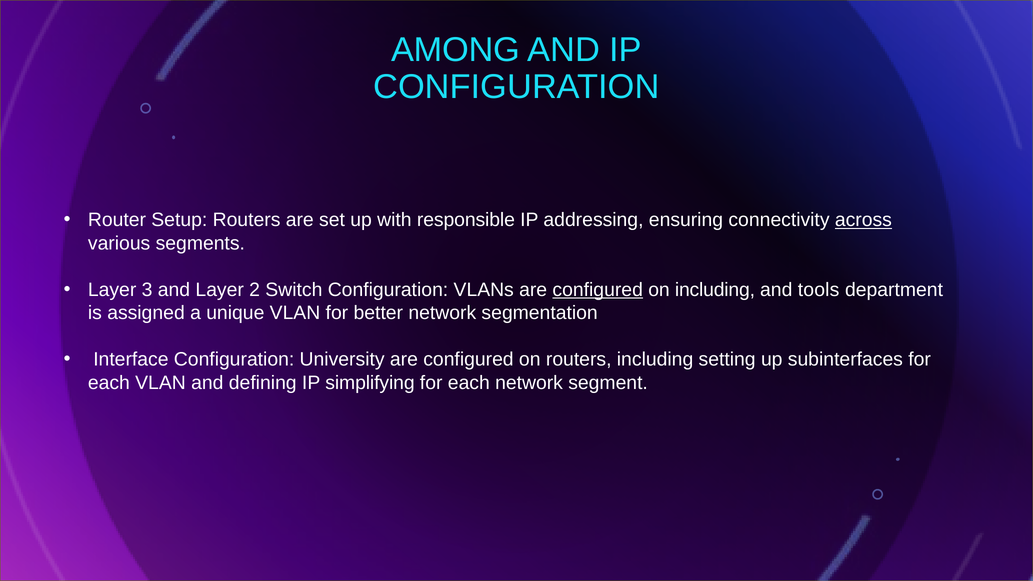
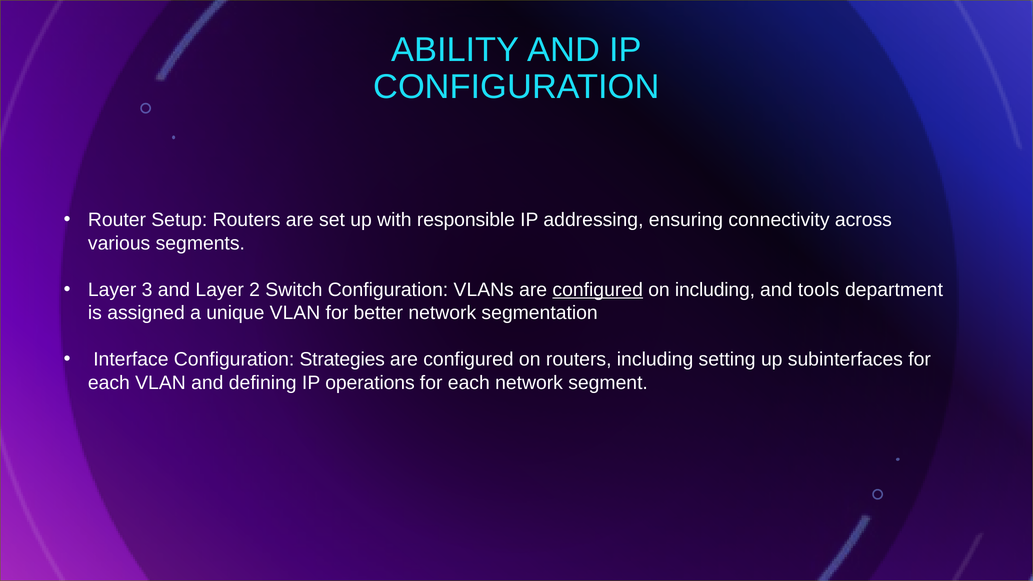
AMONG: AMONG -> ABILITY
across underline: present -> none
University: University -> Strategies
simplifying: simplifying -> operations
